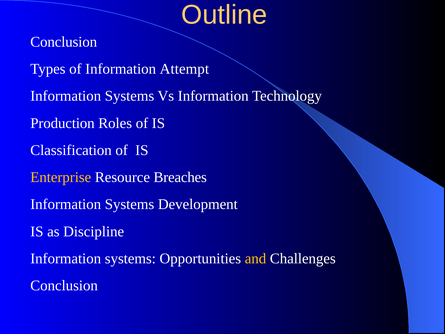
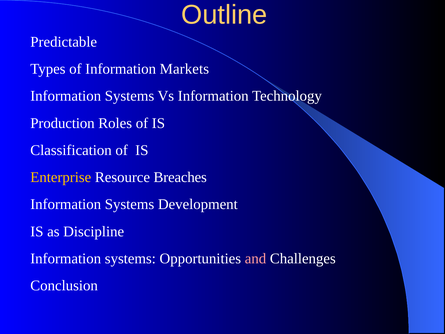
Conclusion at (64, 42): Conclusion -> Predictable
Attempt: Attempt -> Markets
and colour: yellow -> pink
